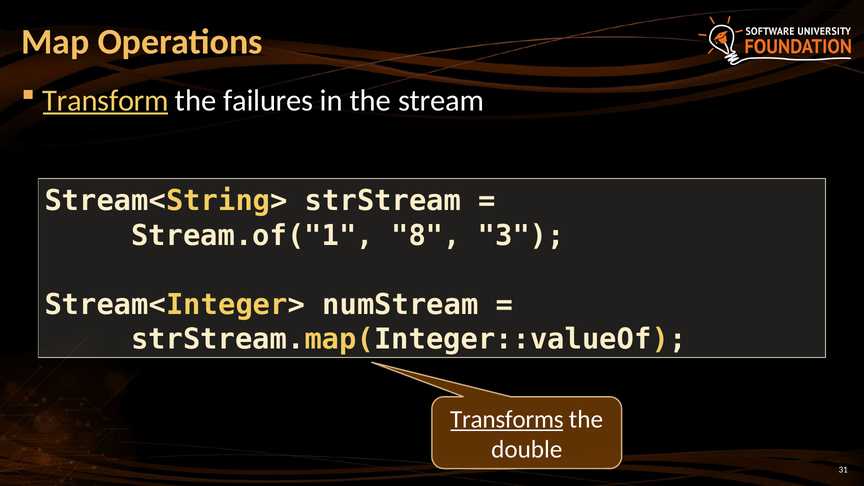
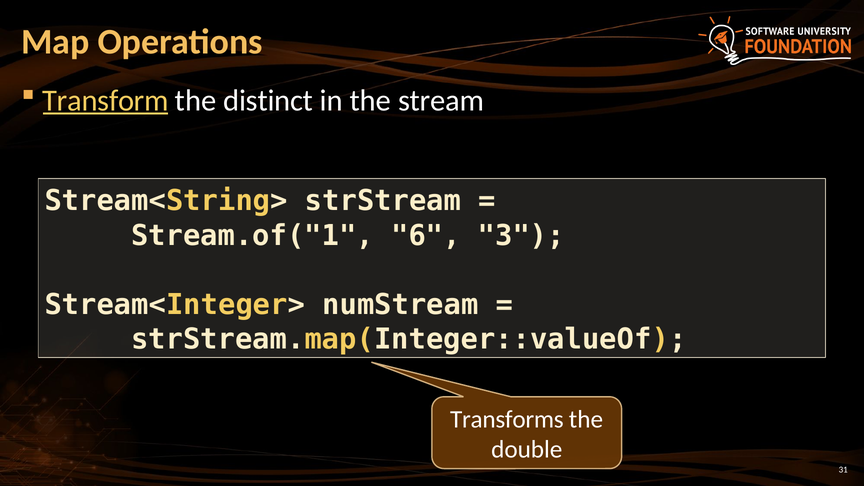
failures: failures -> distinct
8: 8 -> 6
Transforms underline: present -> none
